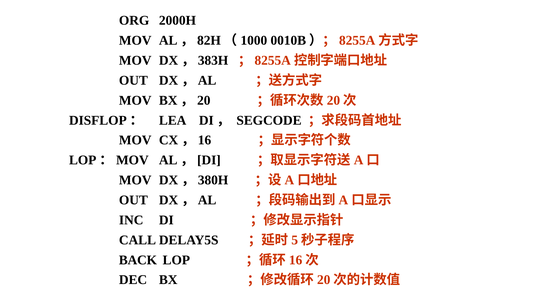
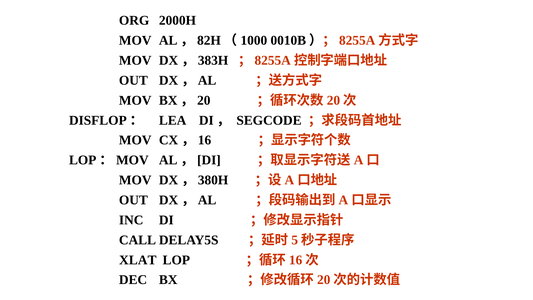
BACK: BACK -> XLAT
